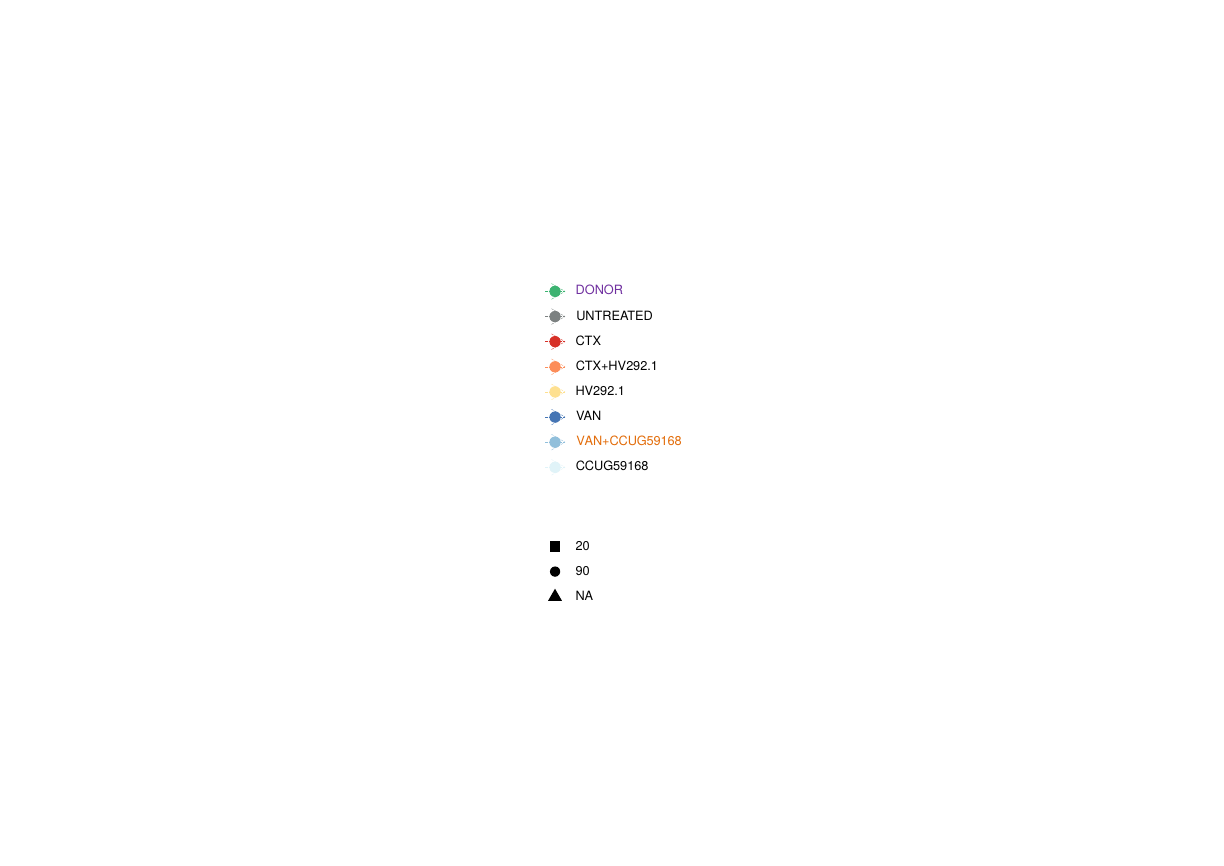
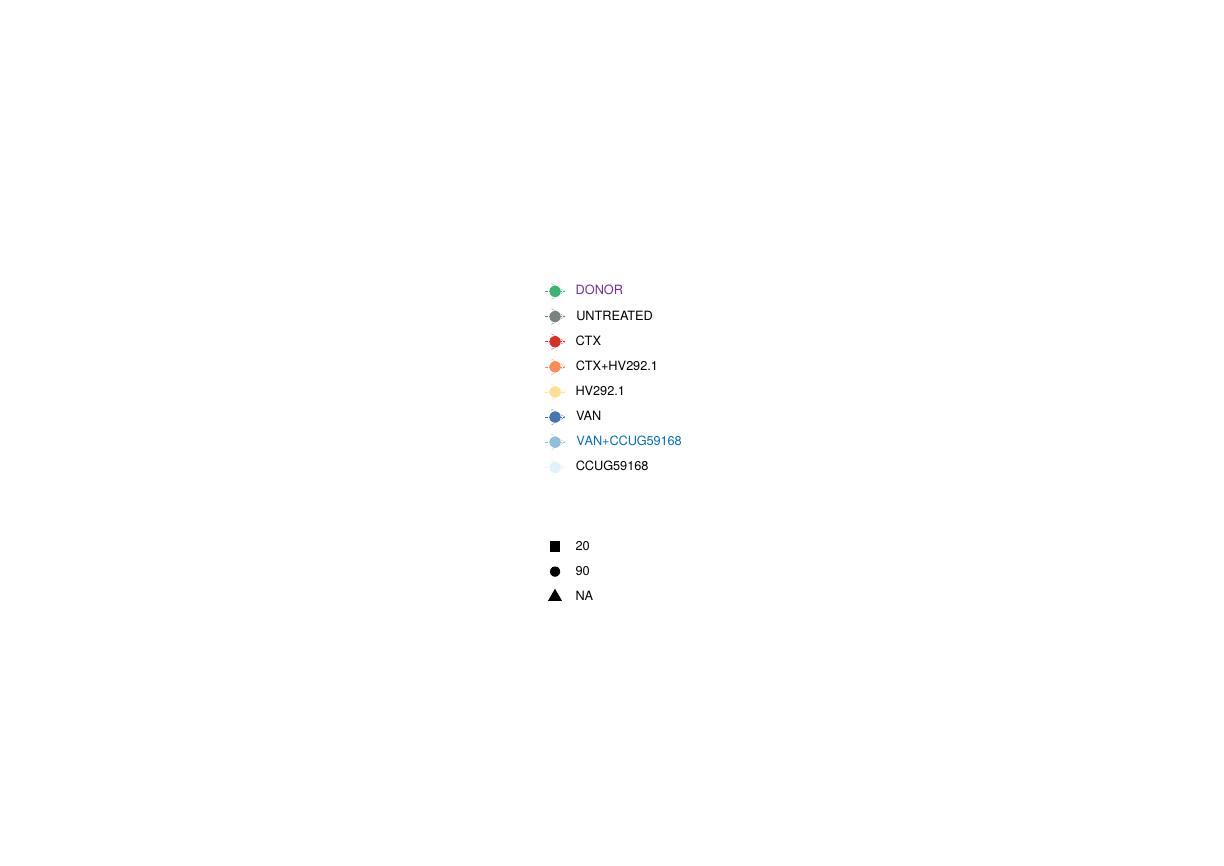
VAN+CCUG59168 colour: orange -> blue
